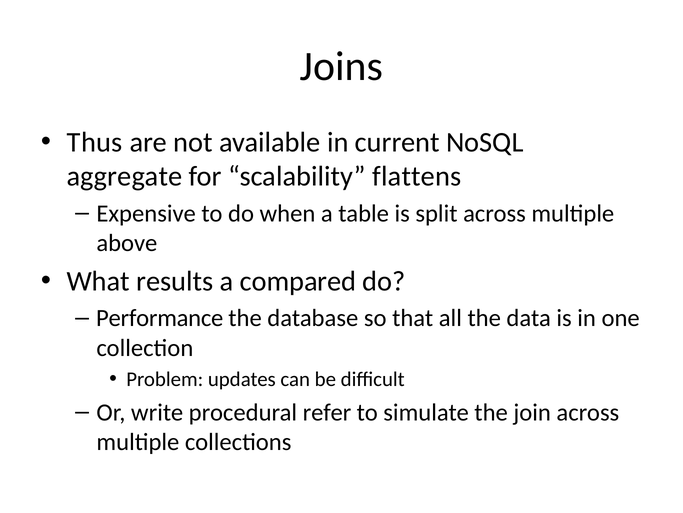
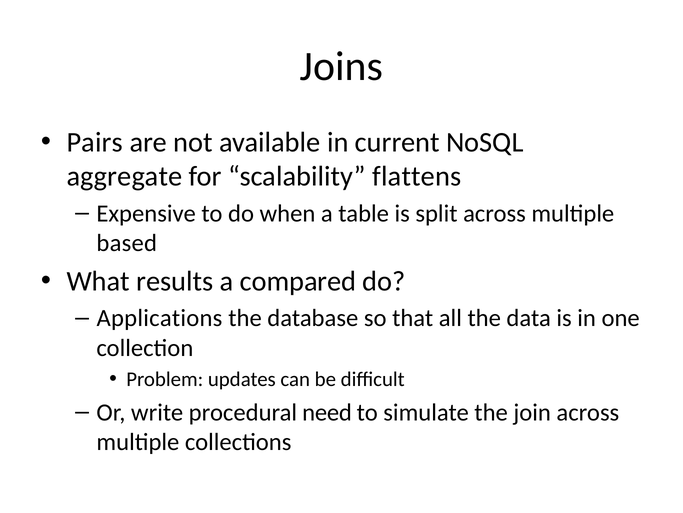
Thus: Thus -> Pairs
above: above -> based
Performance: Performance -> Applications
refer: refer -> need
